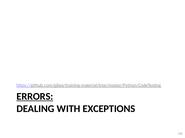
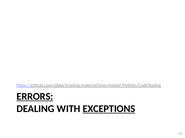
EXCEPTIONS underline: none -> present
